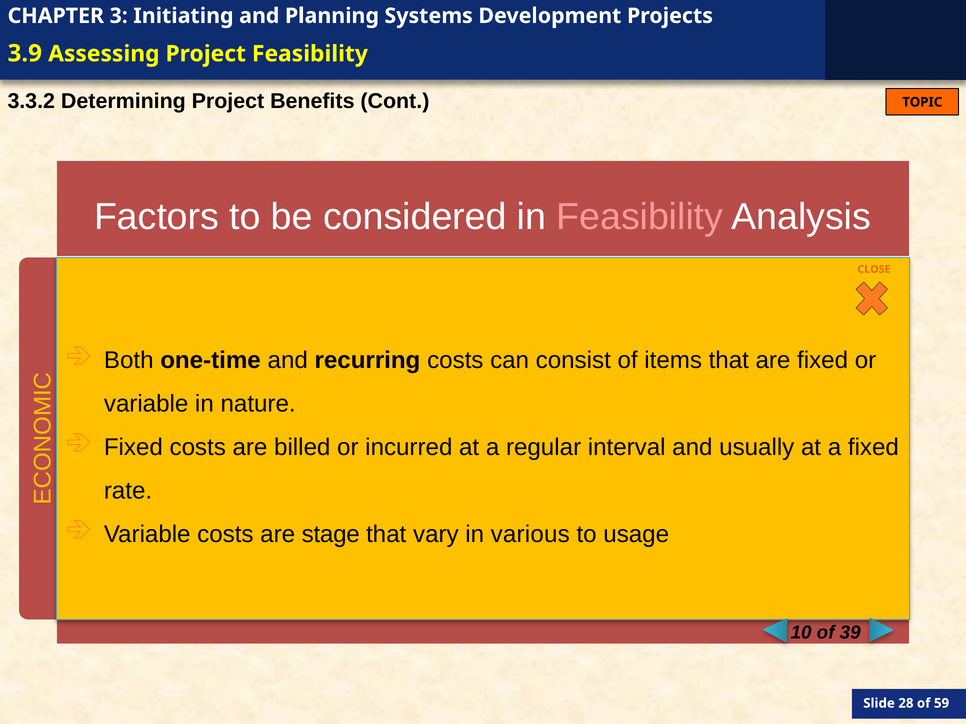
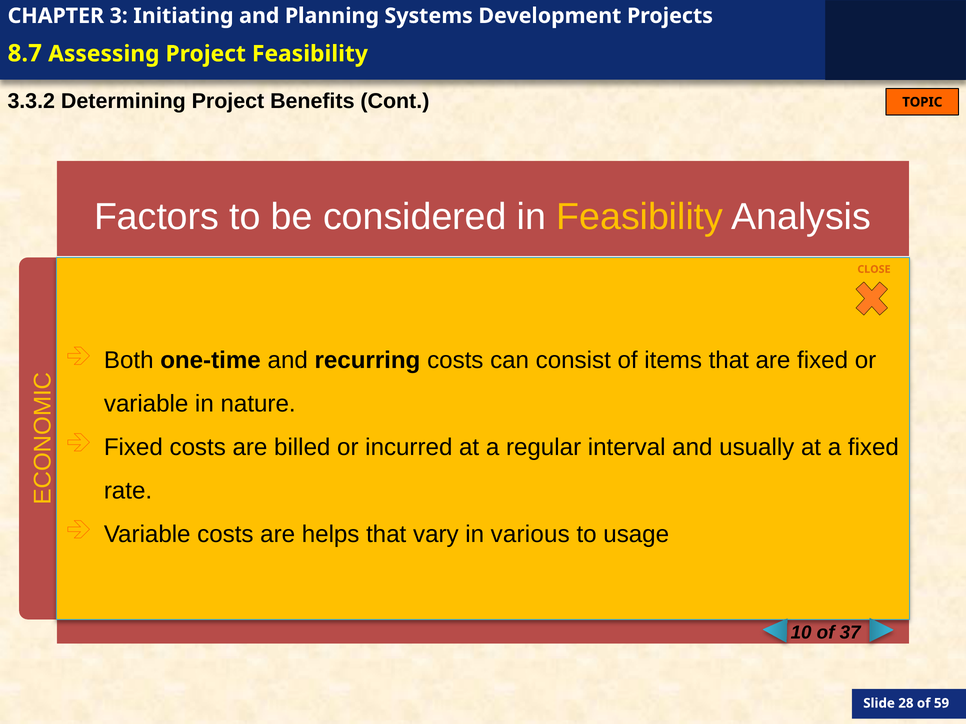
3.9: 3.9 -> 8.7
Feasibility at (640, 217) colour: pink -> yellow
stage: stage -> helps
39: 39 -> 37
